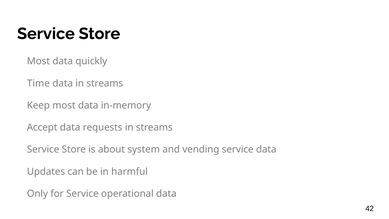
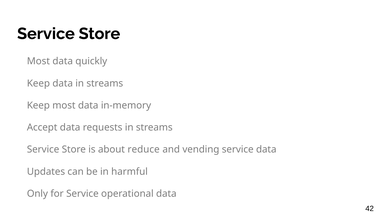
Time at (38, 83): Time -> Keep
system: system -> reduce
